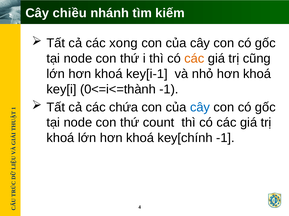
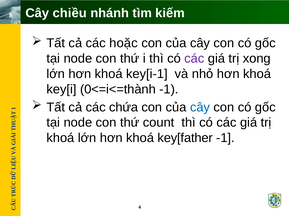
xong: xong -> hoặc
các at (194, 59) colour: orange -> purple
cũng: cũng -> xong
key[chính: key[chính -> key[father
